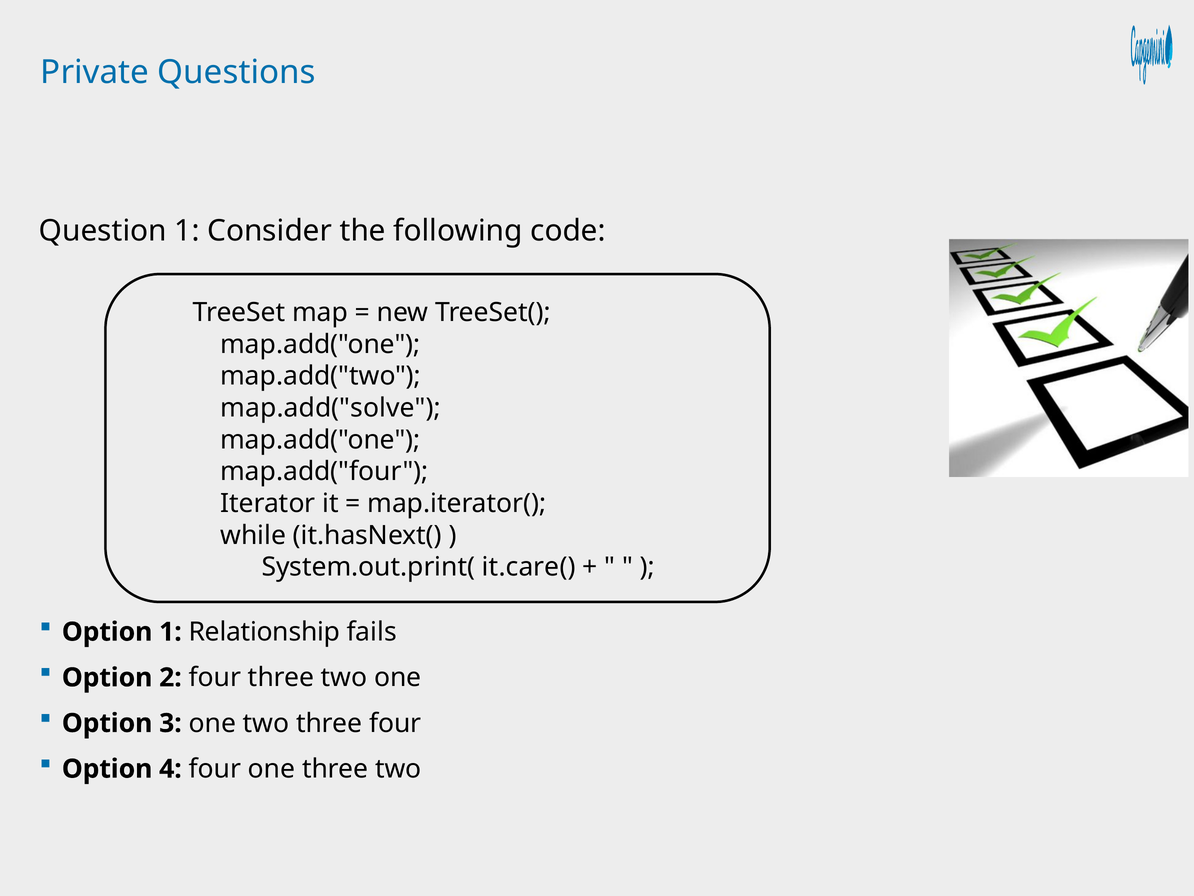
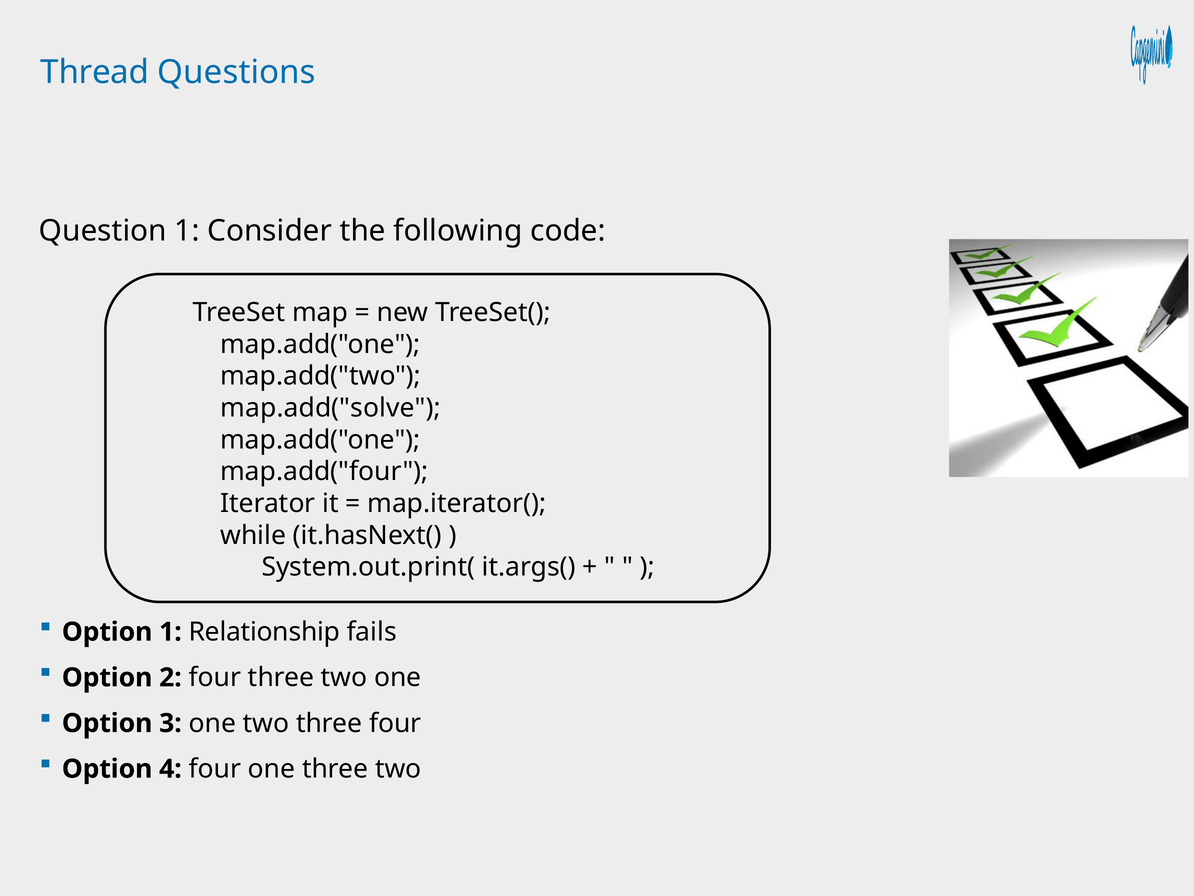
Private: Private -> Thread
it.care(: it.care( -> it.args(
